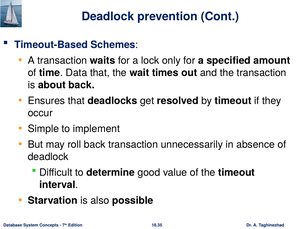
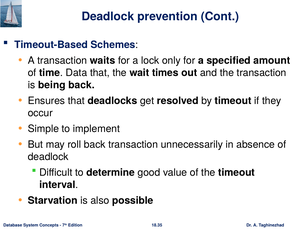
about: about -> being
